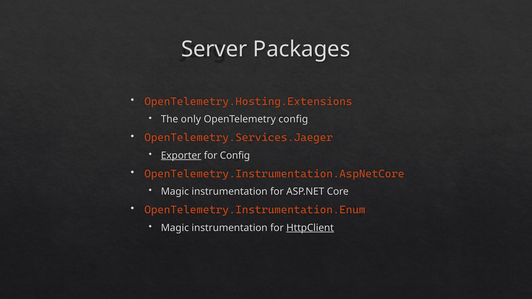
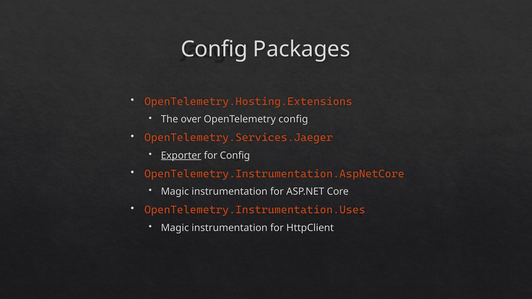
Server at (214, 49): Server -> Config
only: only -> over
OpenTelemetry.Instrumentation.Enum: OpenTelemetry.Instrumentation.Enum -> OpenTelemetry.Instrumentation.Uses
HttpClient underline: present -> none
